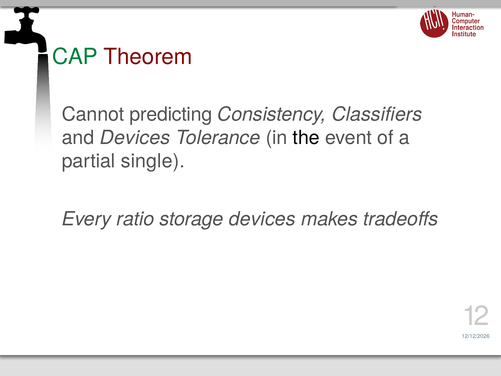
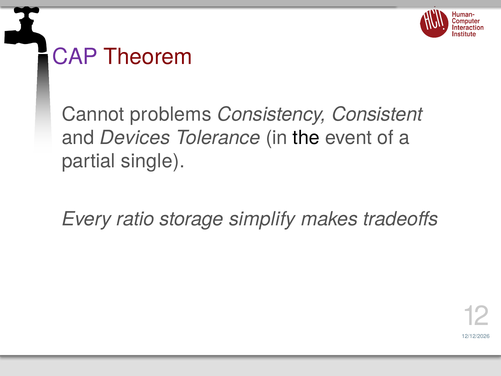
CAP colour: green -> purple
predicting: predicting -> problems
Classifiers: Classifiers -> Consistent
storage devices: devices -> simplify
